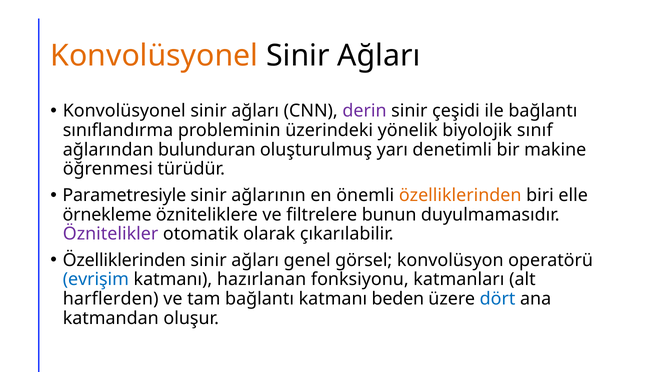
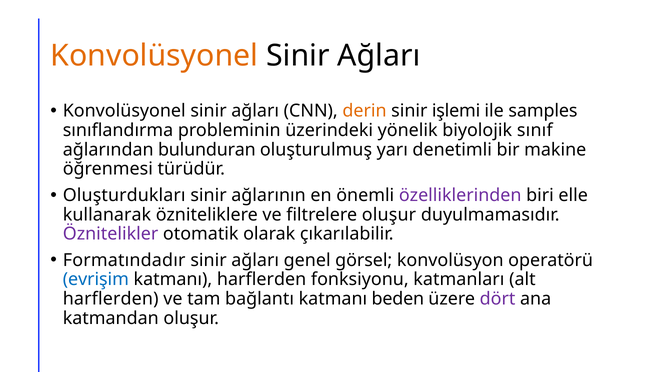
derin colour: purple -> orange
çeşidi: çeşidi -> işlemi
ile bağlantı: bağlantı -> samples
Parametresiyle: Parametresiyle -> Oluşturdukları
özelliklerinden at (460, 195) colour: orange -> purple
örnekleme: örnekleme -> kullanarak
filtrelere bunun: bunun -> oluşur
Özelliklerinden at (124, 260): Özelliklerinden -> Formatındadır
katmanı hazırlanan: hazırlanan -> harflerden
dört colour: blue -> purple
